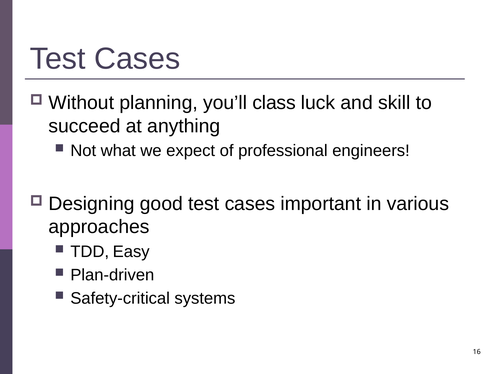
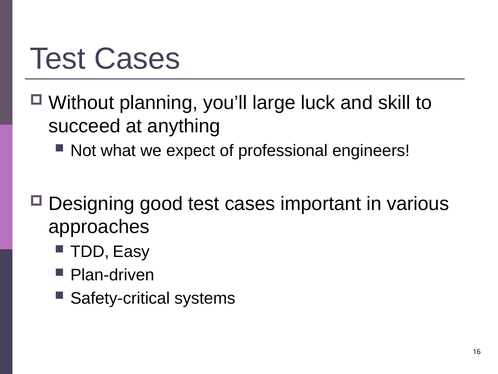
class: class -> large
